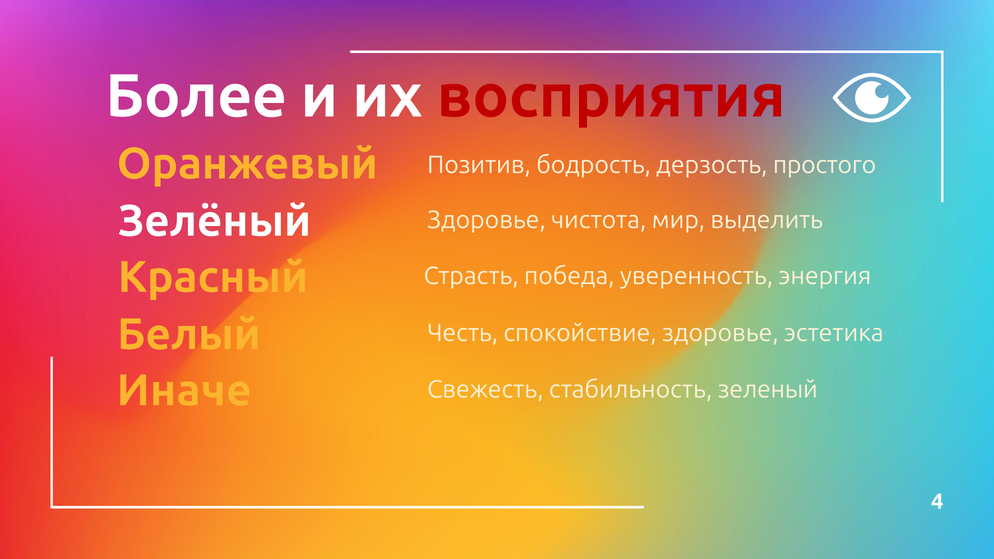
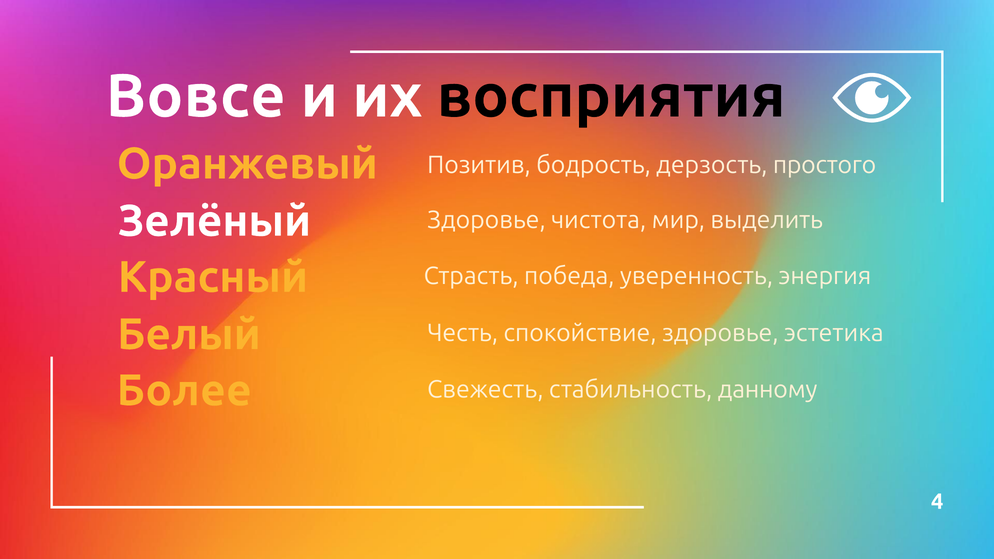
Более: Более -> Вовсе
восприятия colour: red -> black
Иначе: Иначе -> Более
зеленый: зеленый -> данному
